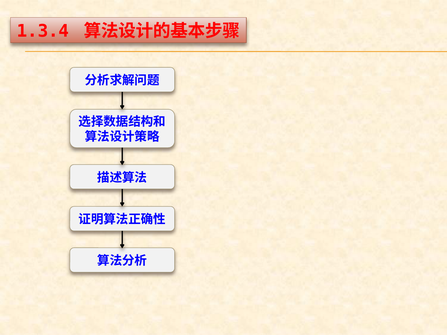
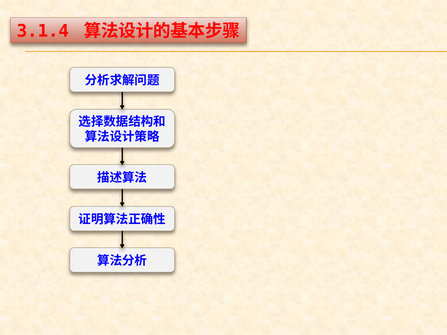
1.3.4: 1.3.4 -> 3.1.4
